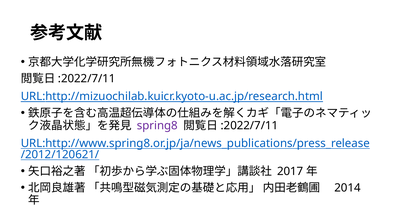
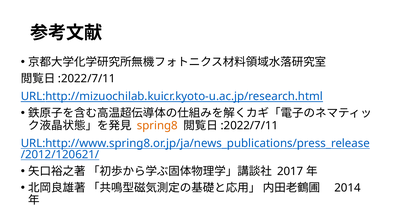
spring8 colour: purple -> orange
